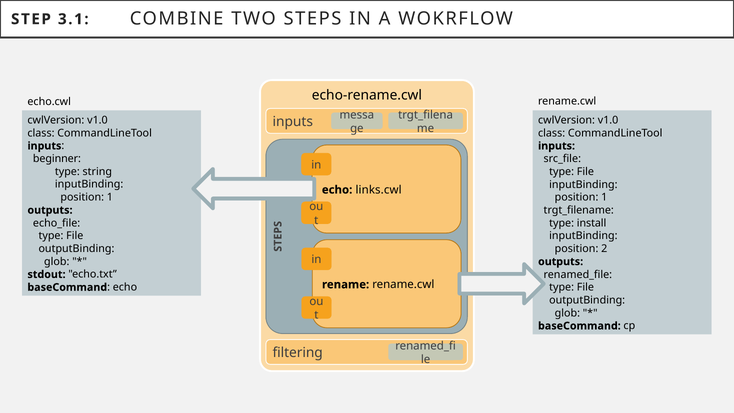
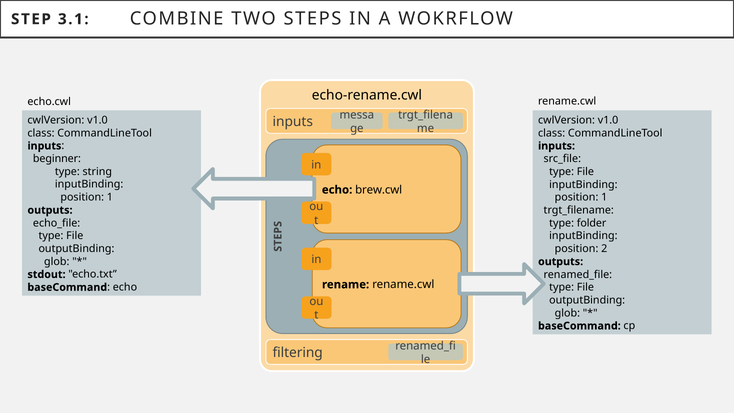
links.cwl: links.cwl -> brew.cwl
install: install -> folder
